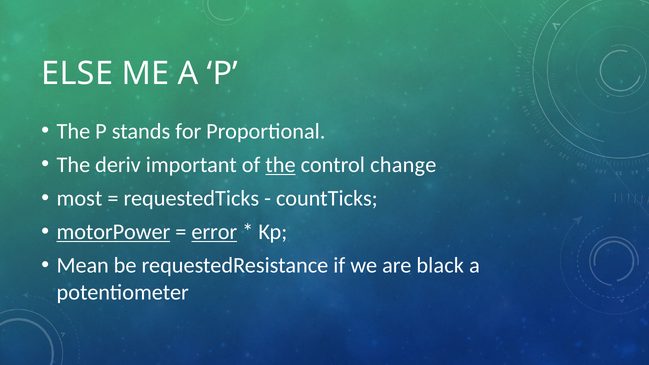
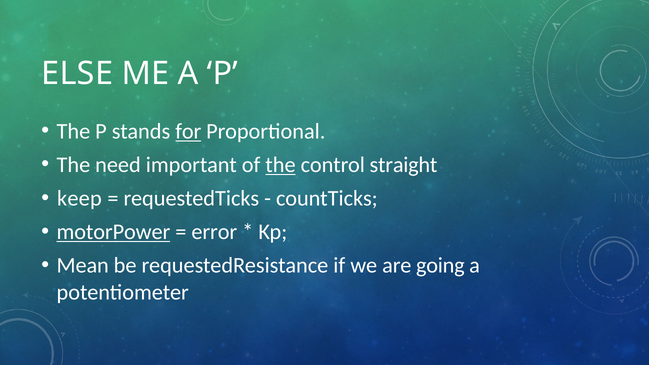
for underline: none -> present
deriv: deriv -> need
change: change -> straight
most: most -> keep
error underline: present -> none
black: black -> going
